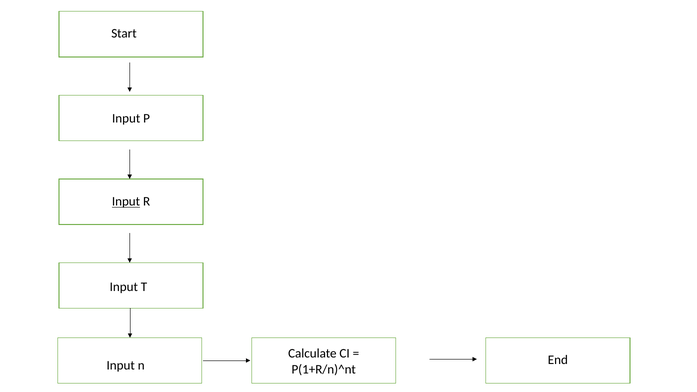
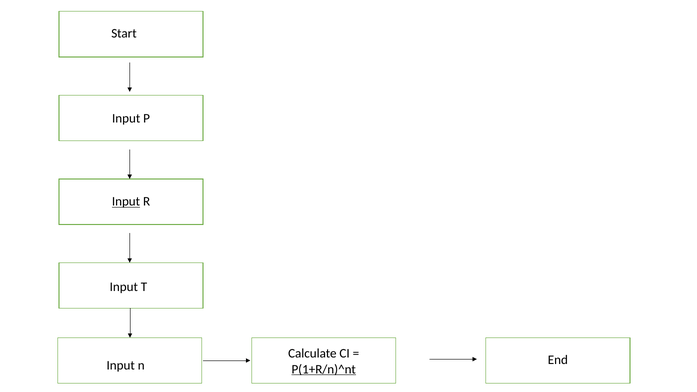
P(1+R/n)^nt underline: none -> present
